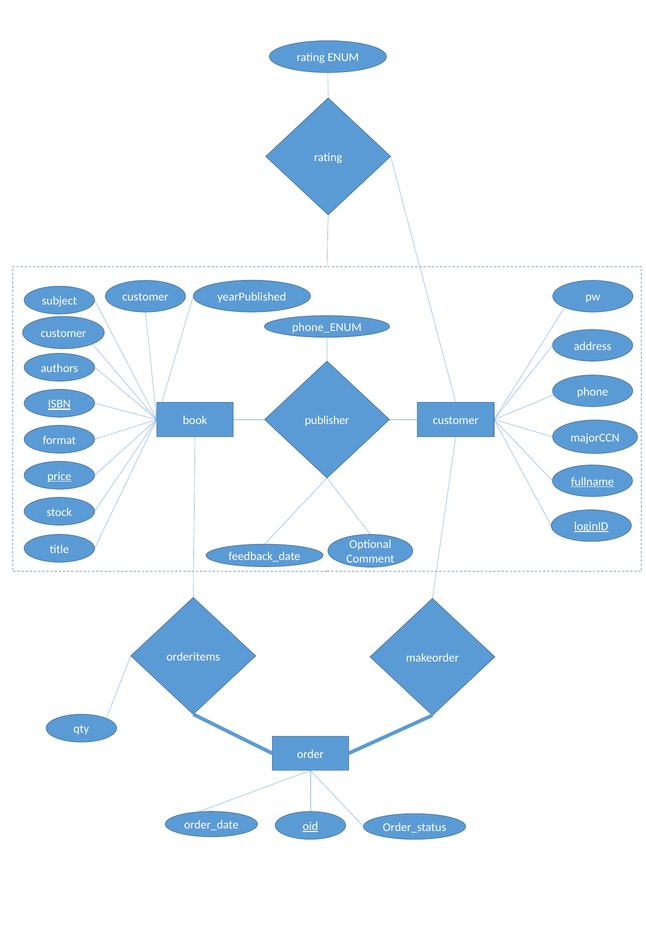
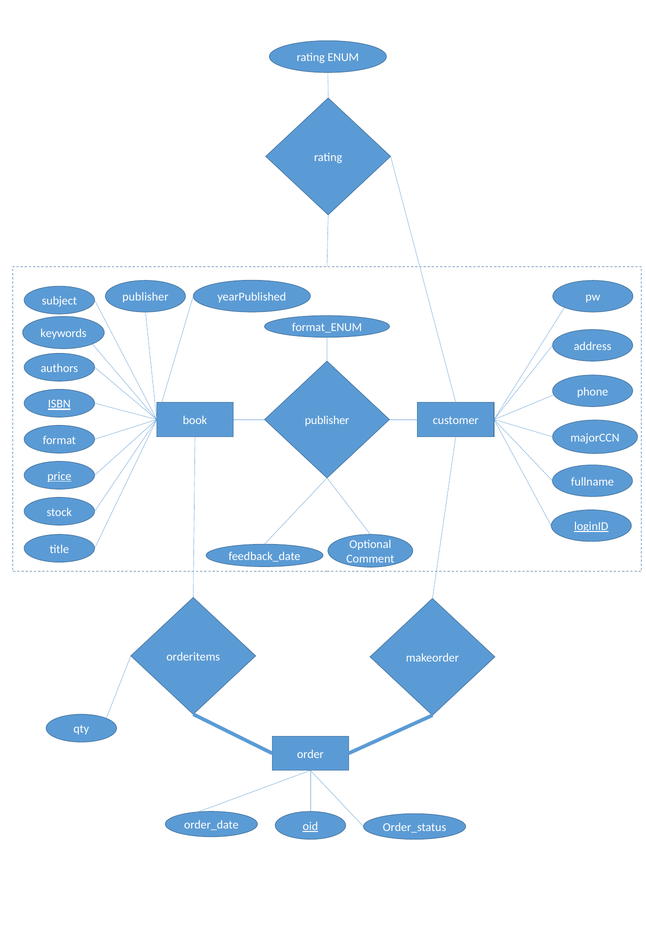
subject customer: customer -> publisher
phone_ENUM: phone_ENUM -> format_ENUM
customer at (63, 334): customer -> keywords
fullname underline: present -> none
